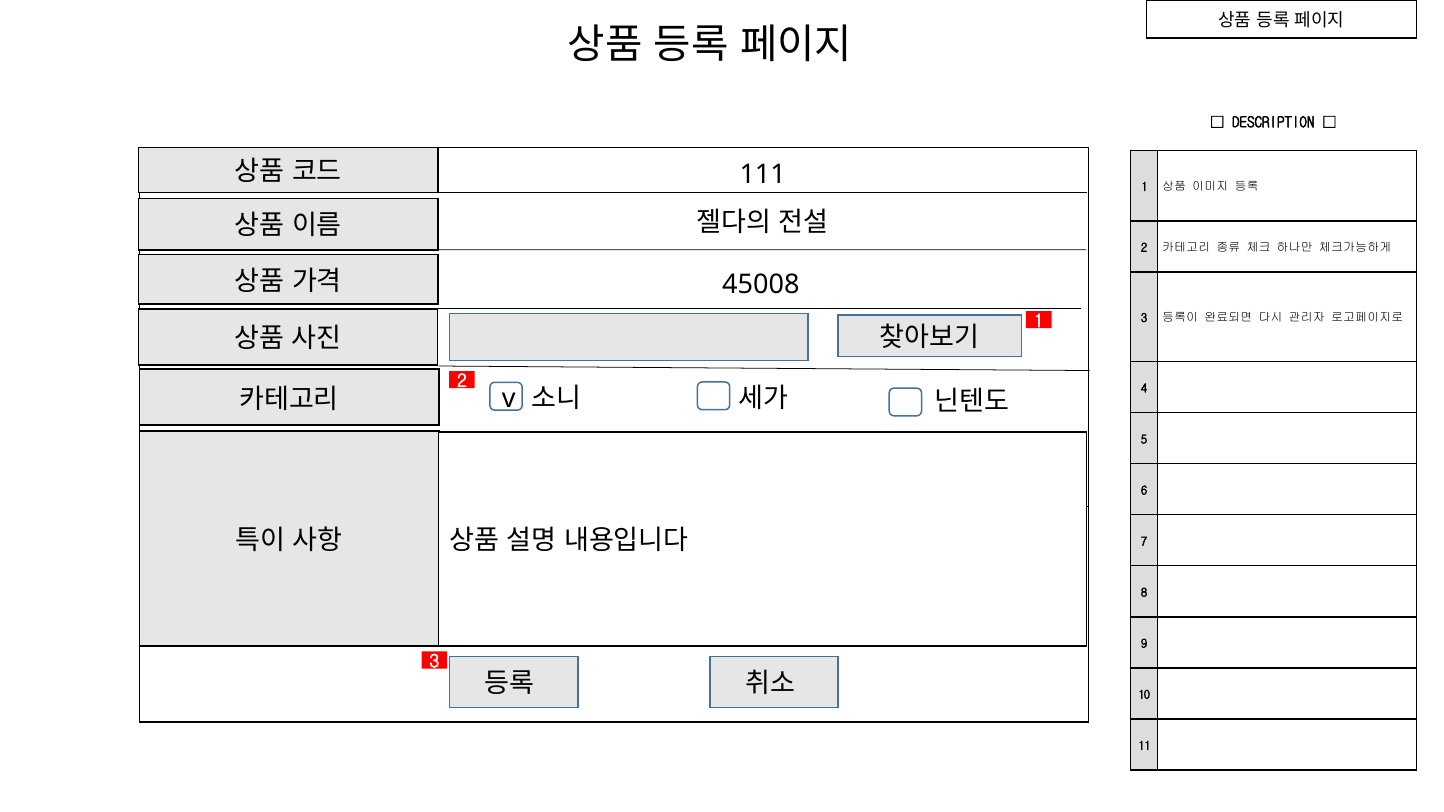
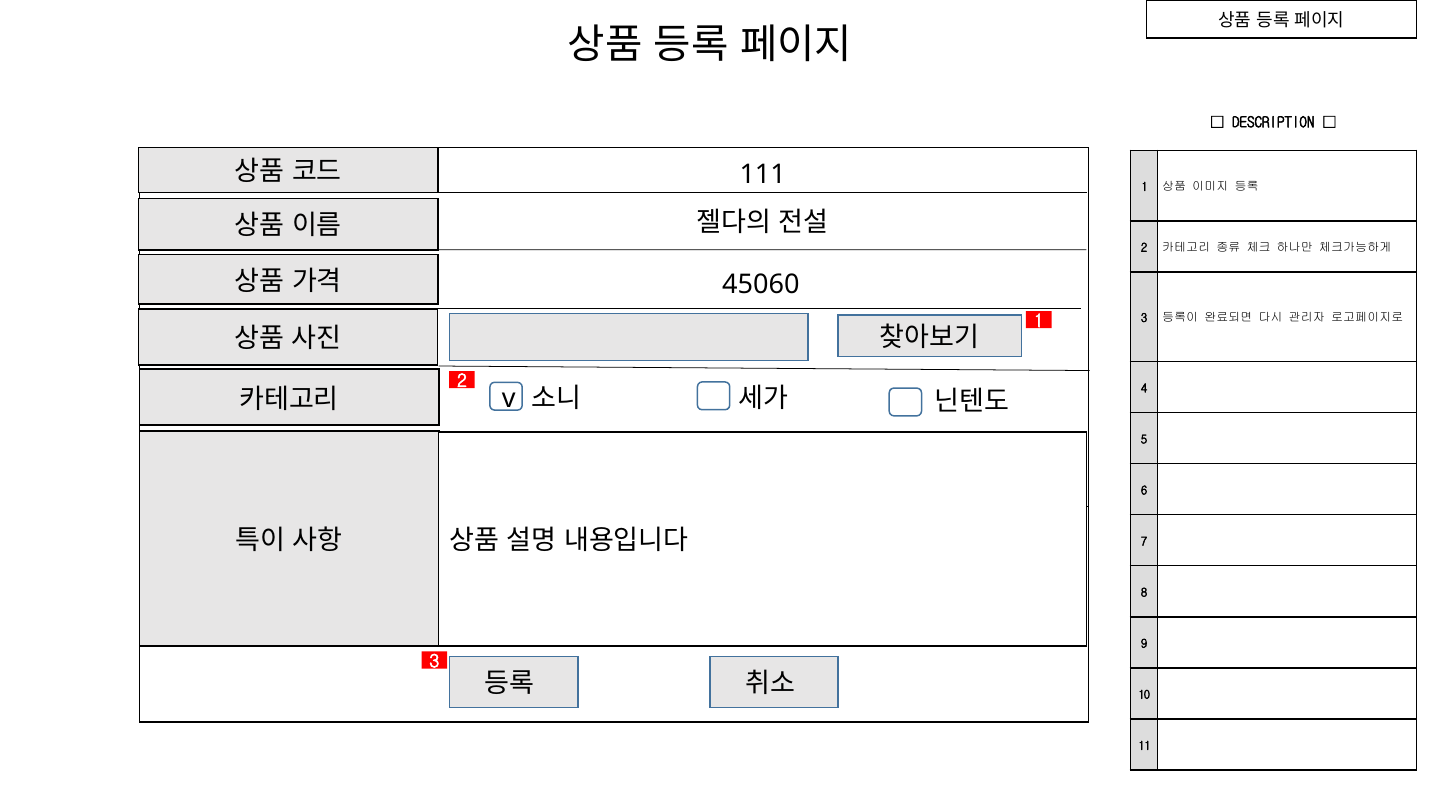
45008: 45008 -> 45060
